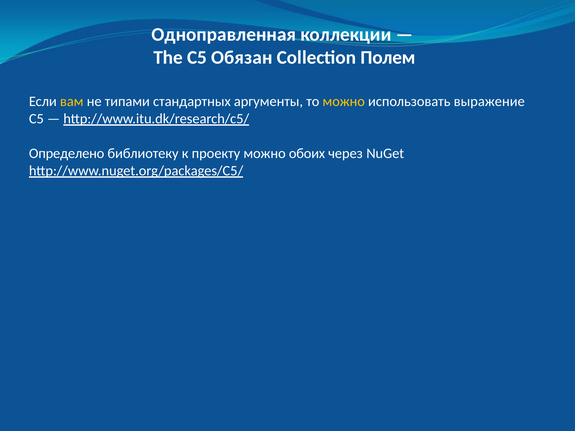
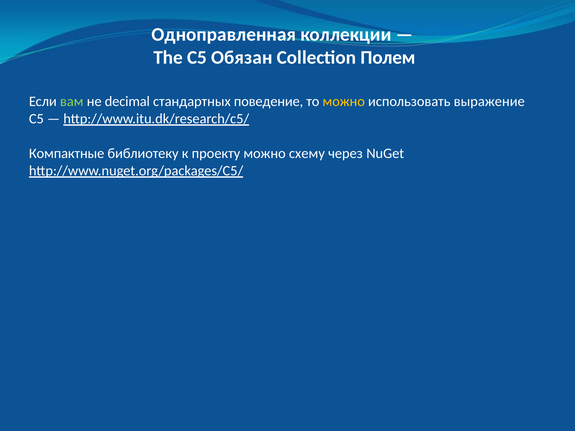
вам colour: yellow -> light green
типами: типами -> decimal
аргументы: аргументы -> поведение
Определено: Определено -> Компактные
обоих: обоих -> схему
